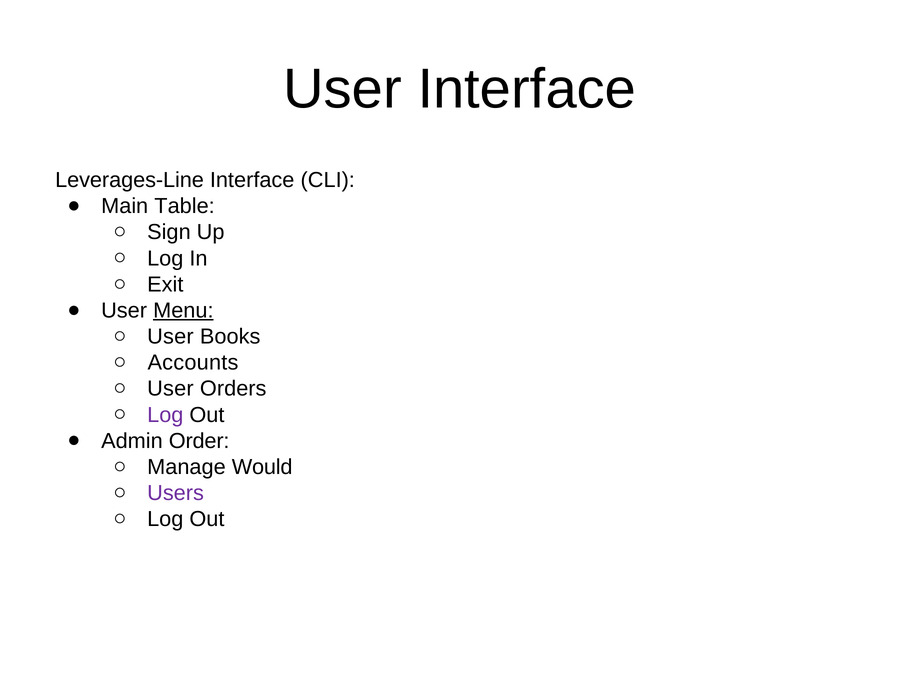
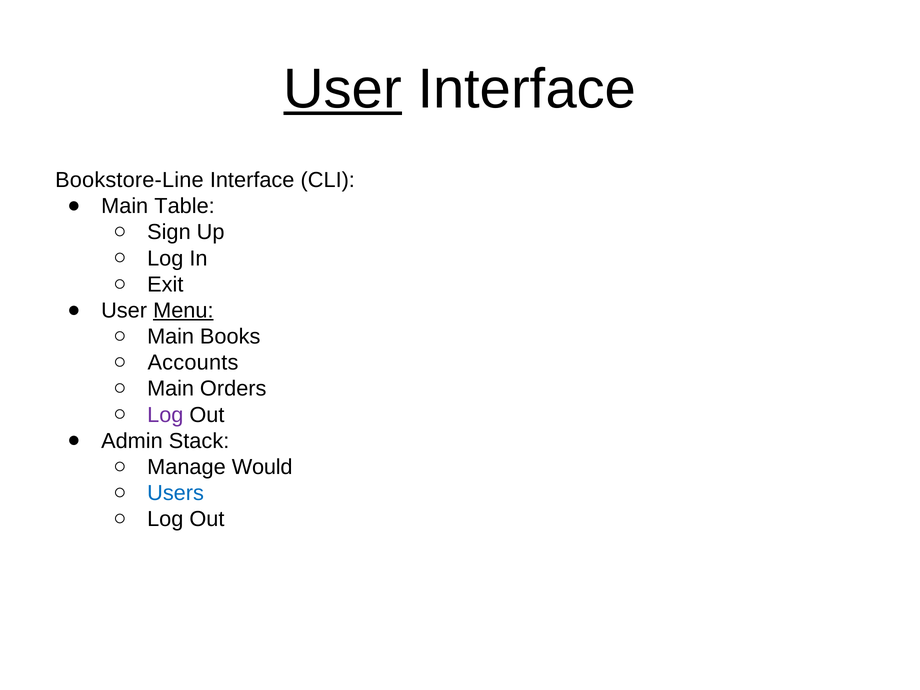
User at (343, 89) underline: none -> present
Leverages-Line: Leverages-Line -> Bookstore-Line
User at (170, 337): User -> Main
User at (170, 389): User -> Main
Order: Order -> Stack
Users colour: purple -> blue
